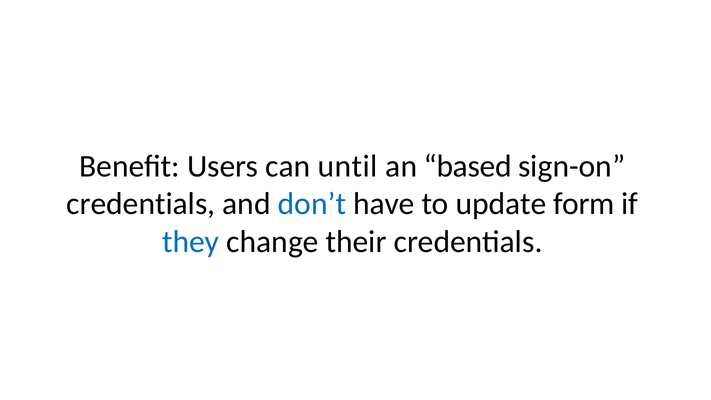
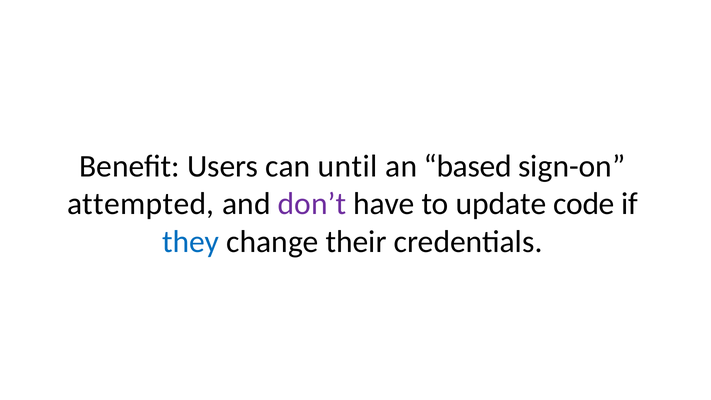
credentials at (141, 204): credentials -> attempted
don’t colour: blue -> purple
form: form -> code
